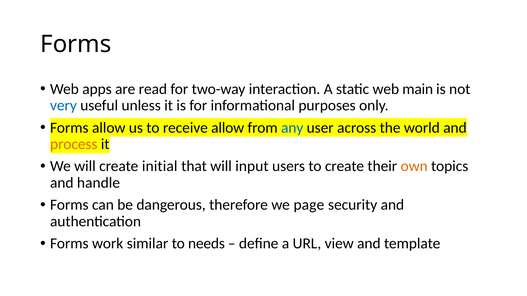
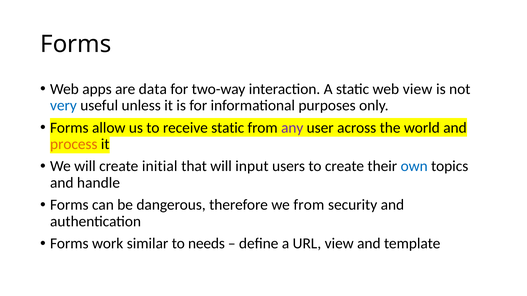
read: read -> data
web main: main -> view
receive allow: allow -> static
any colour: blue -> purple
own colour: orange -> blue
we page: page -> from
